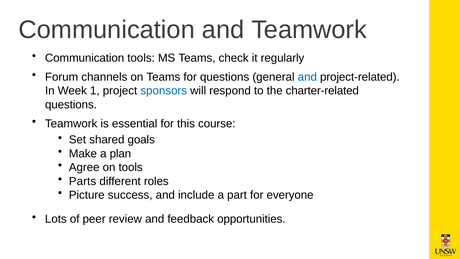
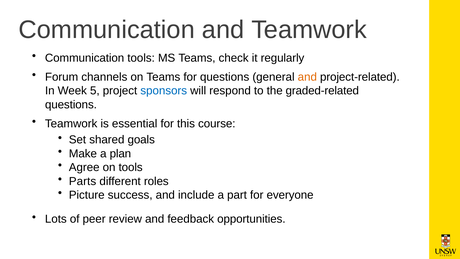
and at (307, 77) colour: blue -> orange
1: 1 -> 5
charter-related: charter-related -> graded-related
